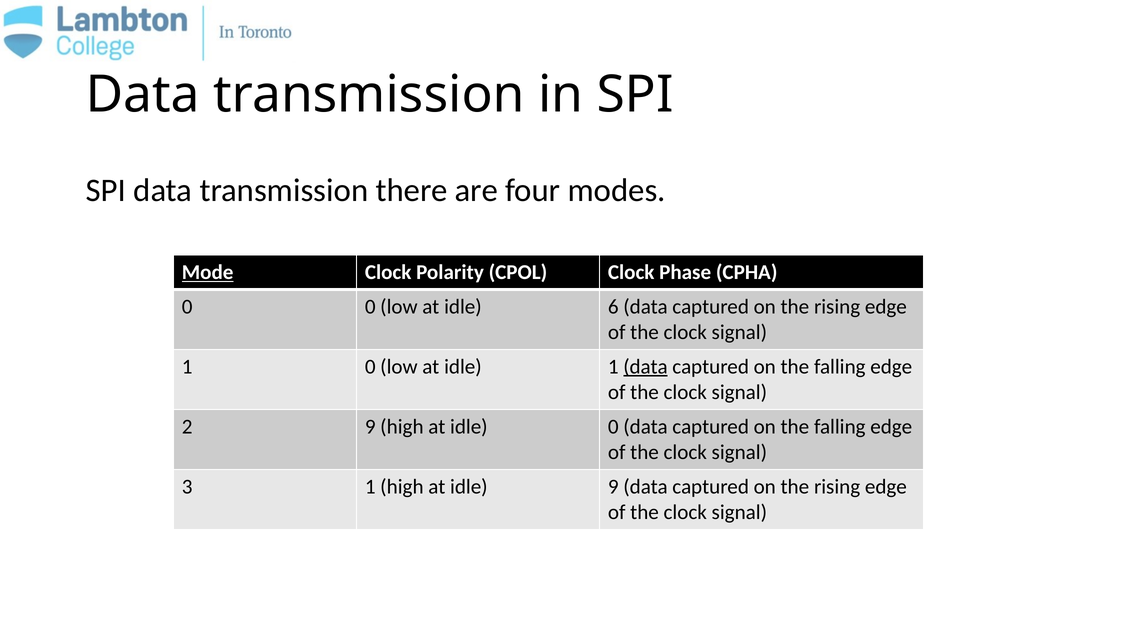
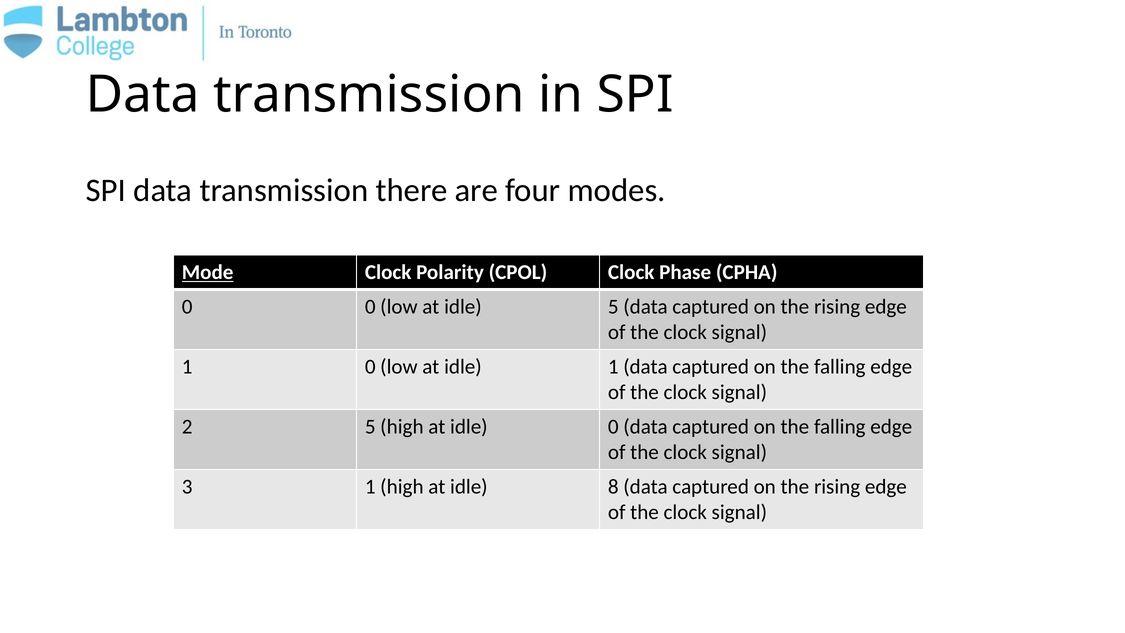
idle 6: 6 -> 5
data at (645, 367) underline: present -> none
2 9: 9 -> 5
idle 9: 9 -> 8
